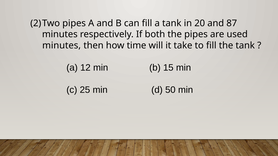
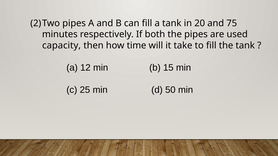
87: 87 -> 75
minutes at (62, 45): minutes -> capacity
